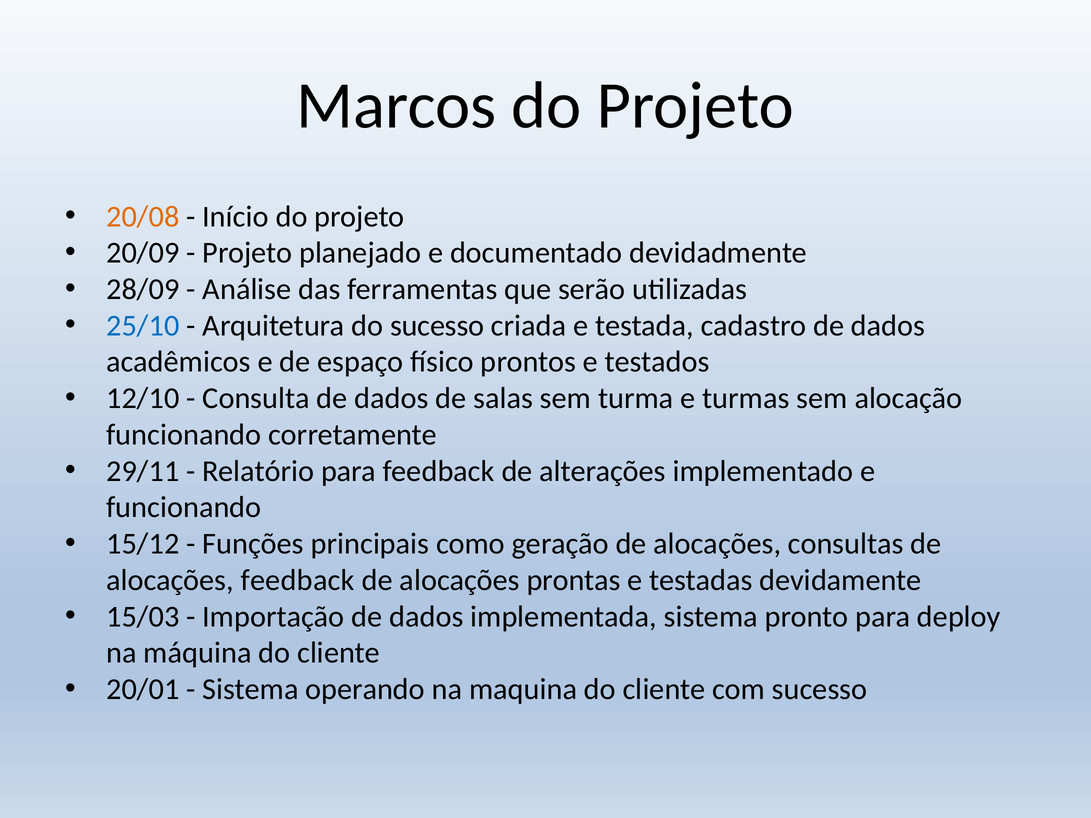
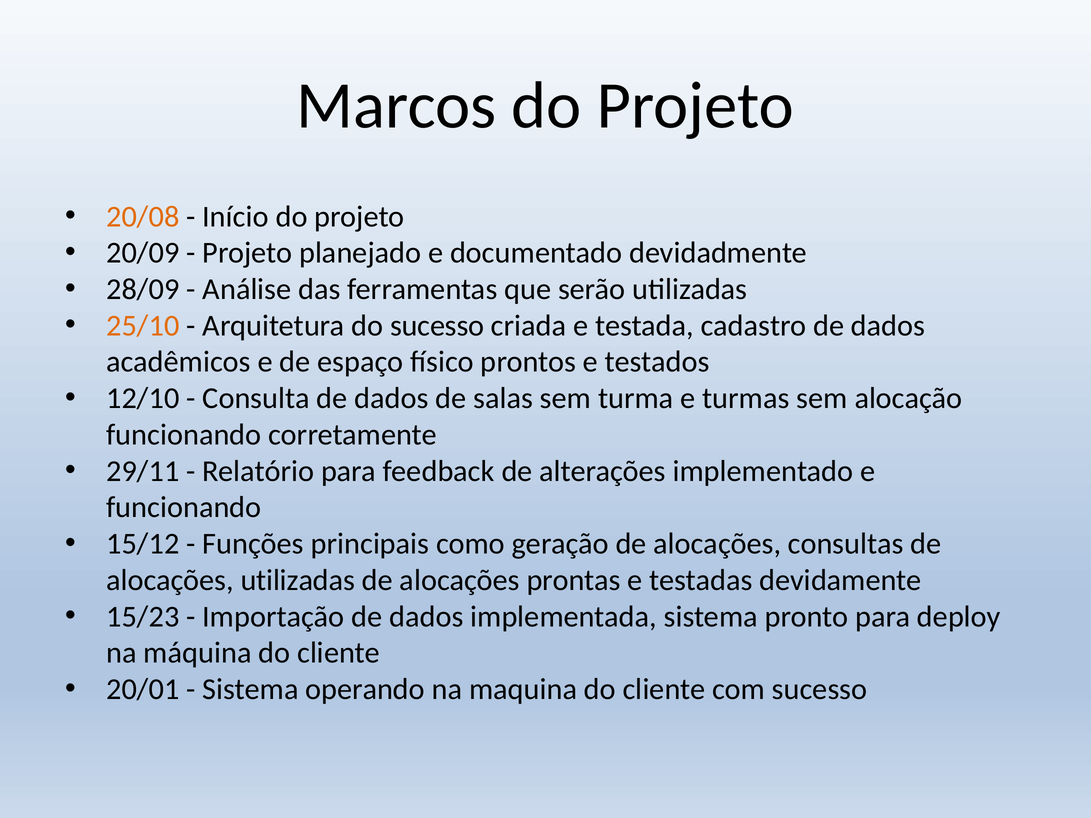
25/10 colour: blue -> orange
alocações feedback: feedback -> utilizadas
15/03: 15/03 -> 15/23
